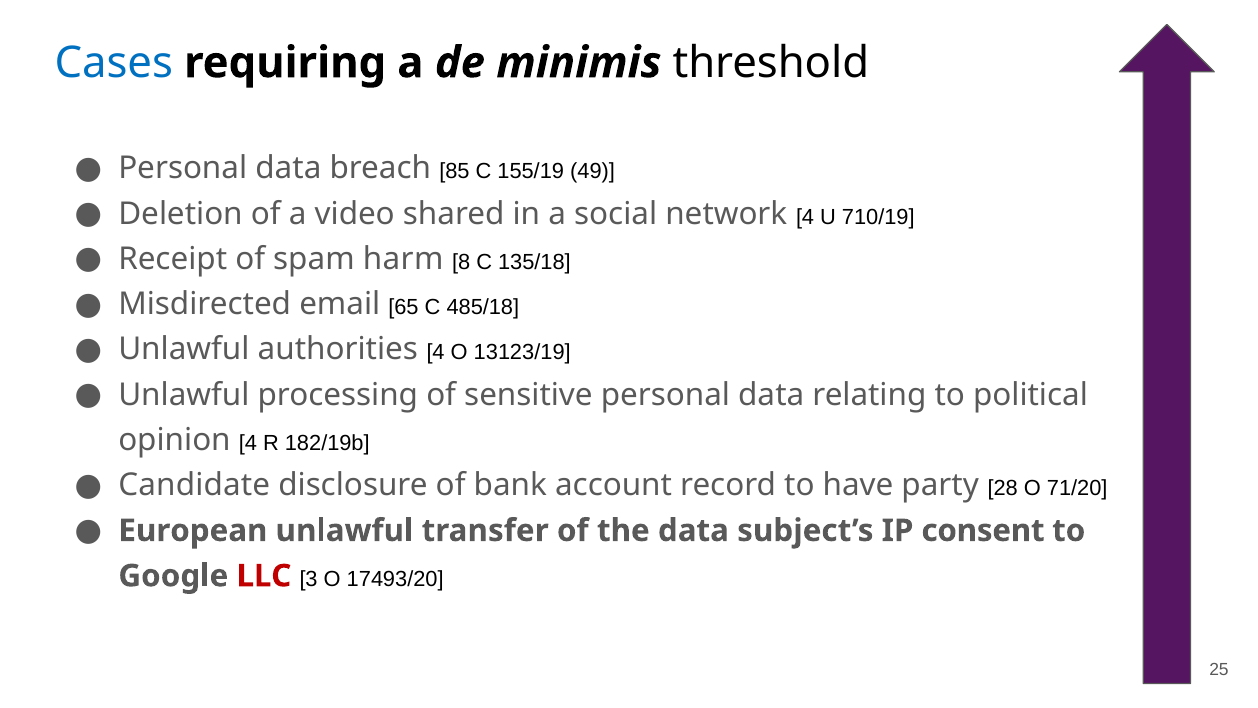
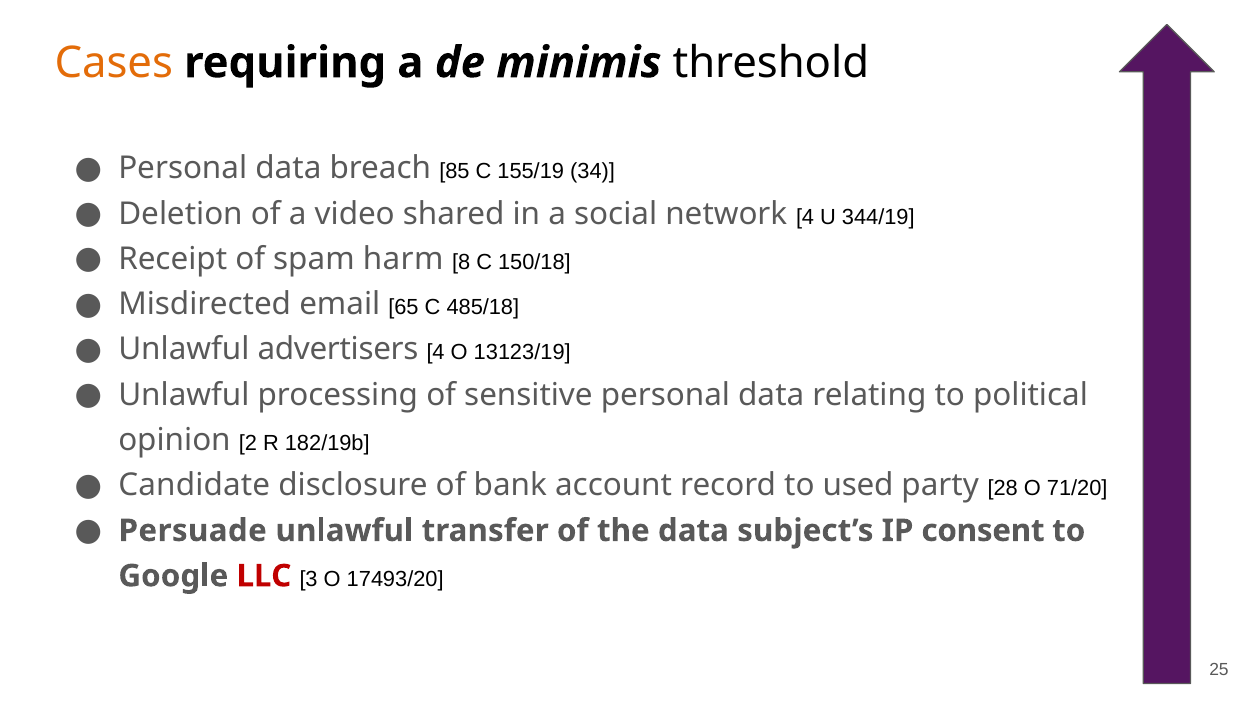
Cases colour: blue -> orange
49: 49 -> 34
710/19: 710/19 -> 344/19
135/18: 135/18 -> 150/18
authorities: authorities -> advertisers
opinion 4: 4 -> 2
have: have -> used
European: European -> Persuade
